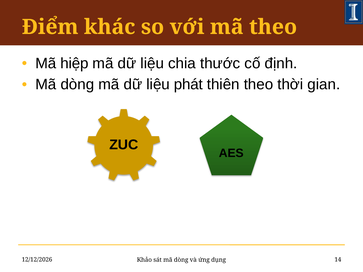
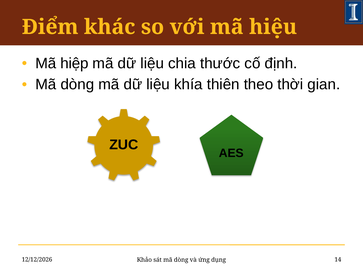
mã theo: theo -> hiệu
phát: phát -> khía
